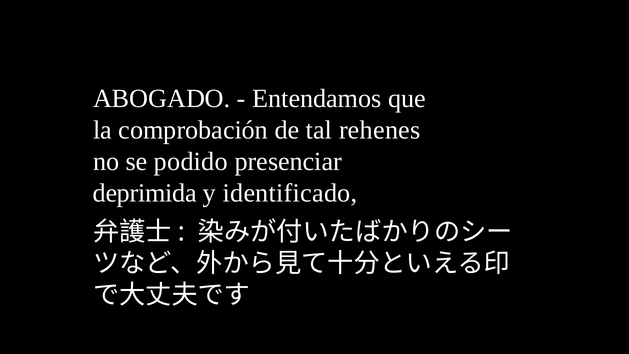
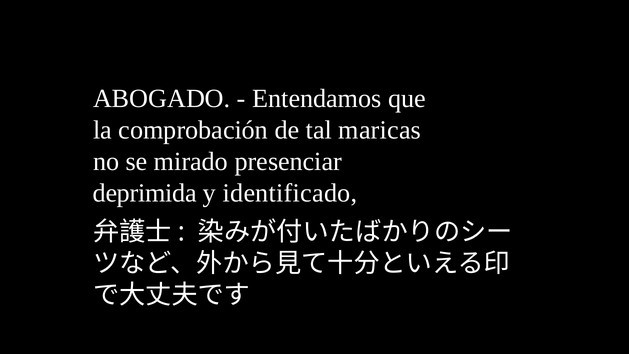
rehenes: rehenes -> maricas
podido: podido -> mirado
